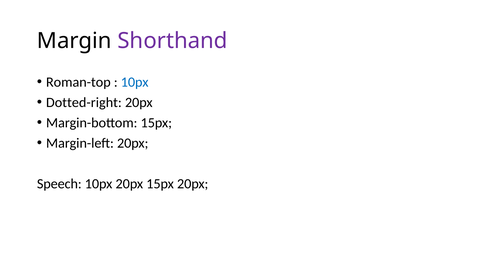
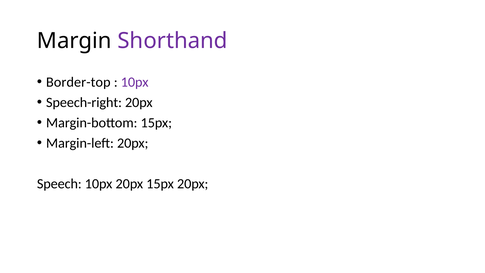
Roman-top: Roman-top -> Border-top
10px at (135, 82) colour: blue -> purple
Dotted-right: Dotted-right -> Speech-right
